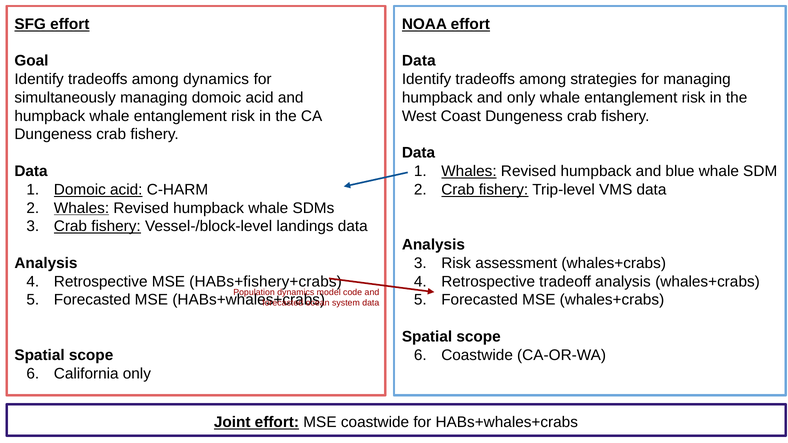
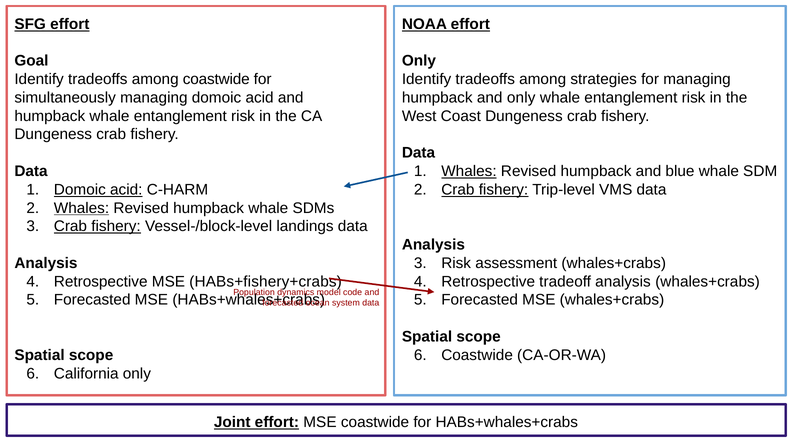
Data at (419, 61): Data -> Only
among dynamics: dynamics -> coastwide
